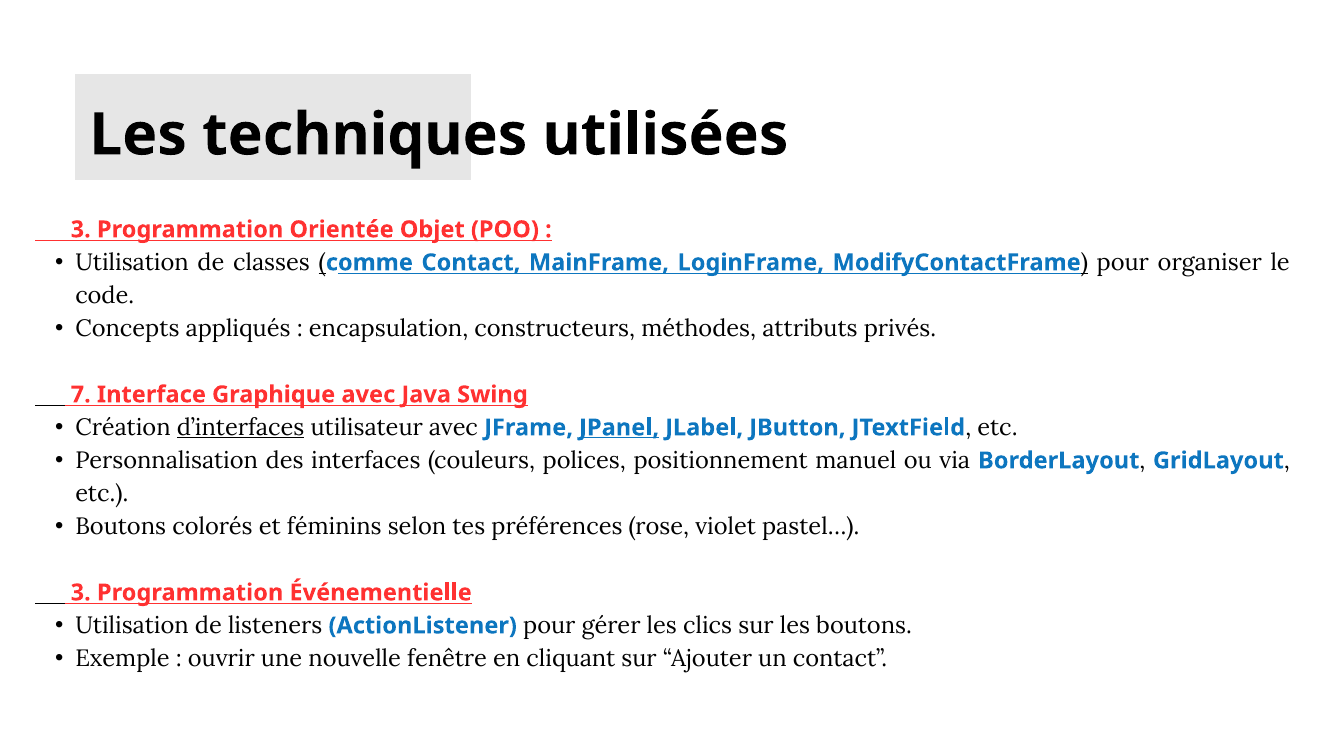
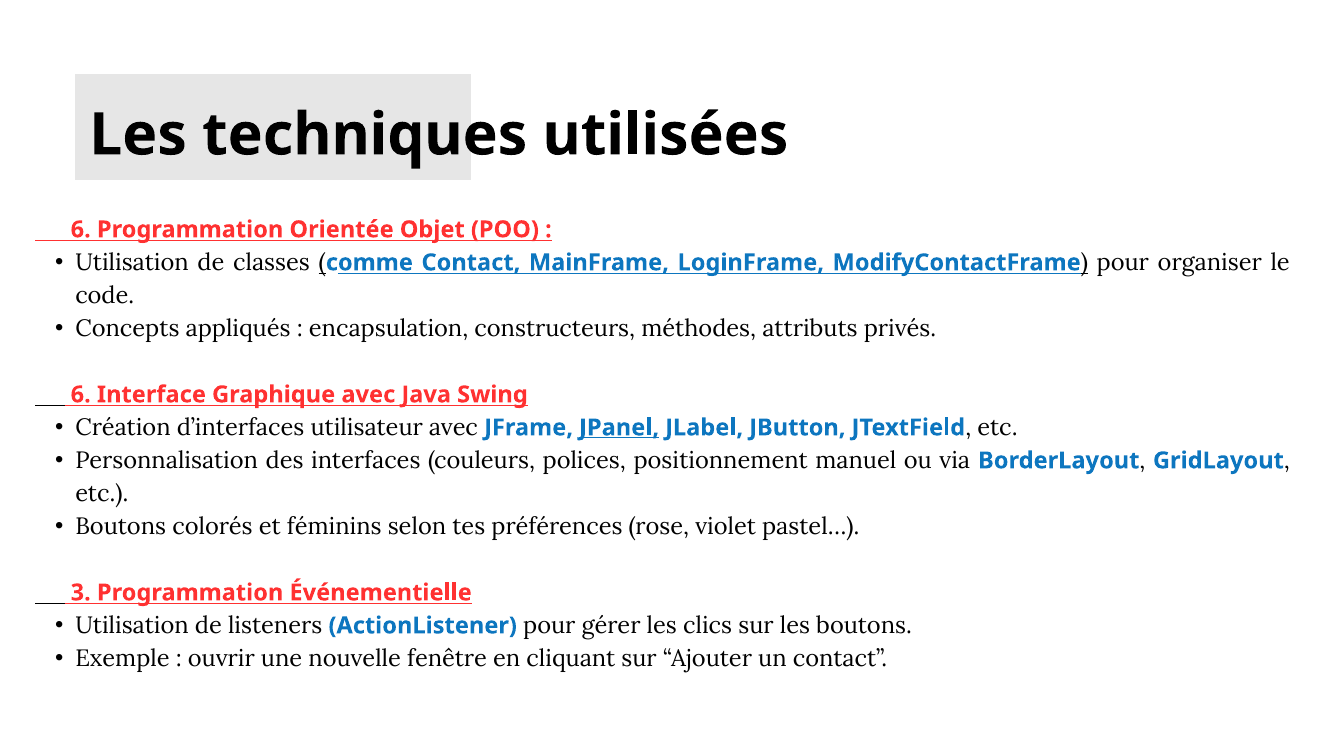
3 at (81, 230): 3 -> 6
7 at (81, 395): 7 -> 6
d’interfaces underline: present -> none
